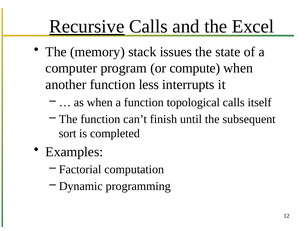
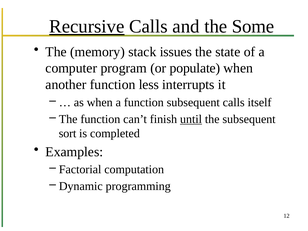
Excel: Excel -> Some
compute: compute -> populate
function topological: topological -> subsequent
until underline: none -> present
